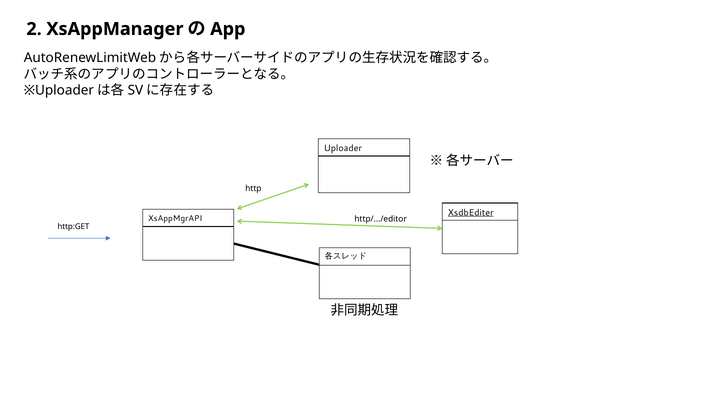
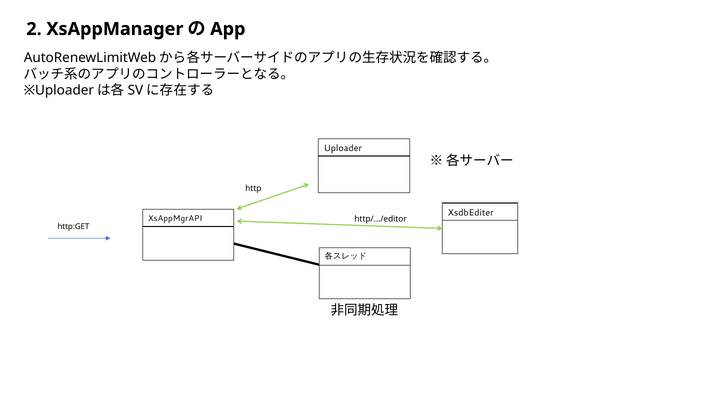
XsdbEditer underline: present -> none
